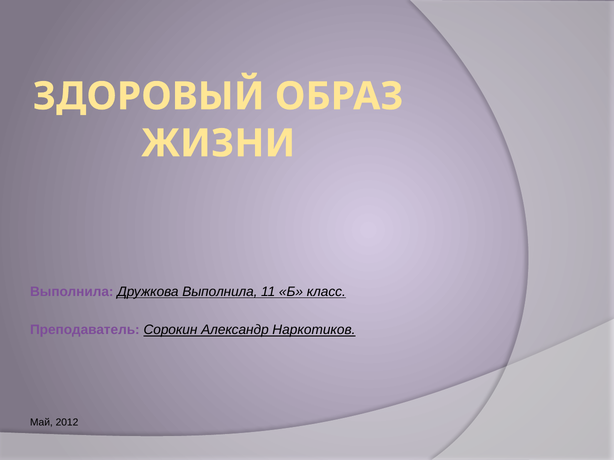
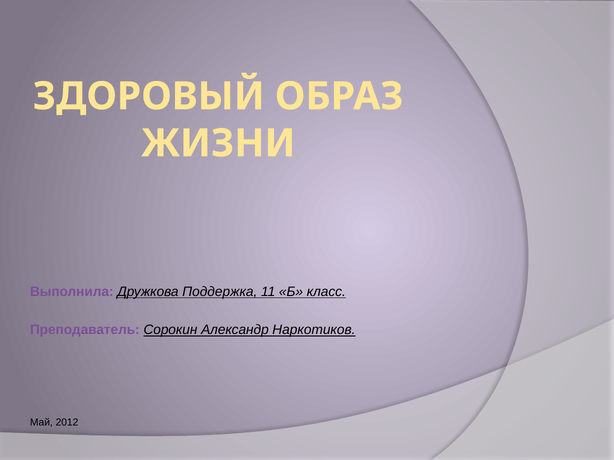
Дружкова Выполнила: Выполнила -> Поддержка
